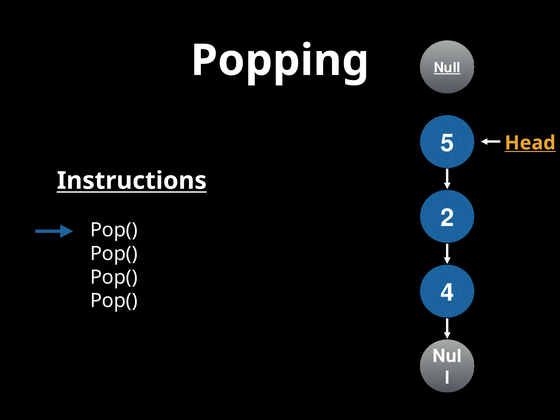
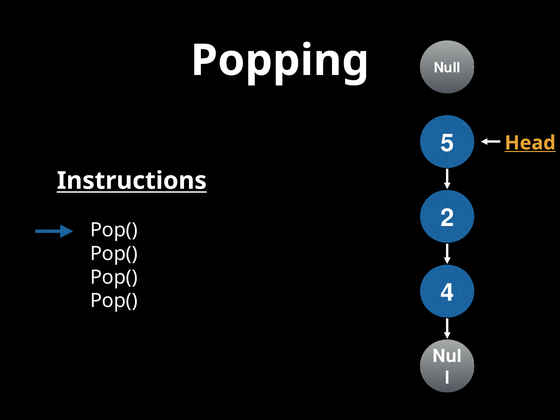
Null underline: present -> none
